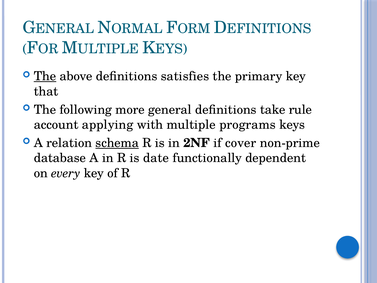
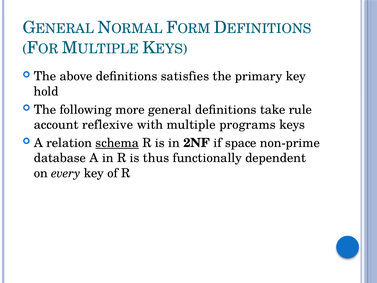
The at (45, 76) underline: present -> none
that: that -> hold
applying: applying -> reflexive
cover: cover -> space
date: date -> thus
